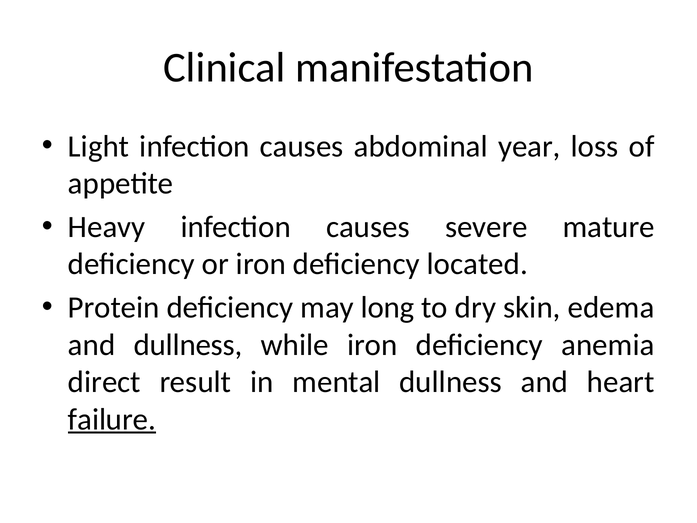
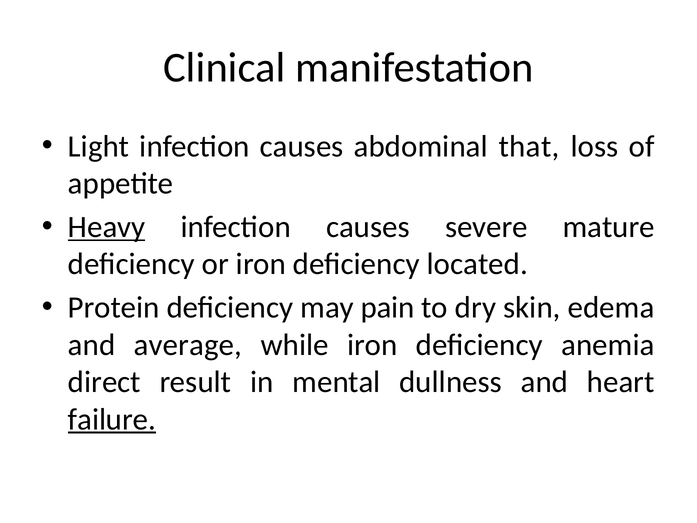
year: year -> that
Heavy underline: none -> present
long: long -> pain
and dullness: dullness -> average
